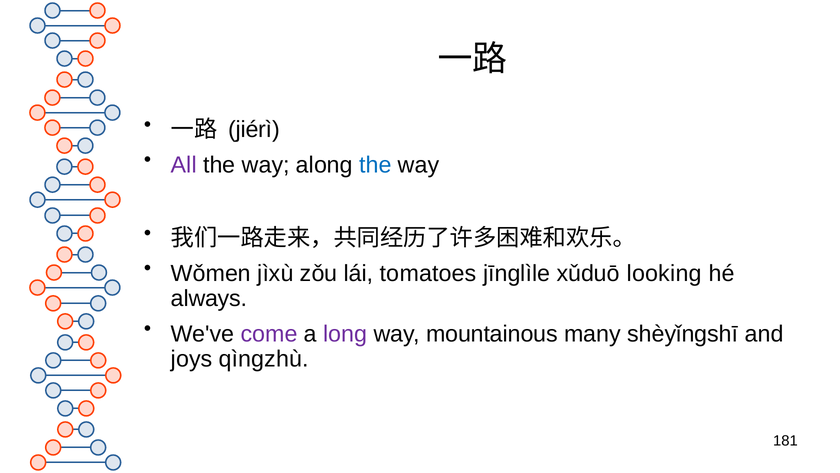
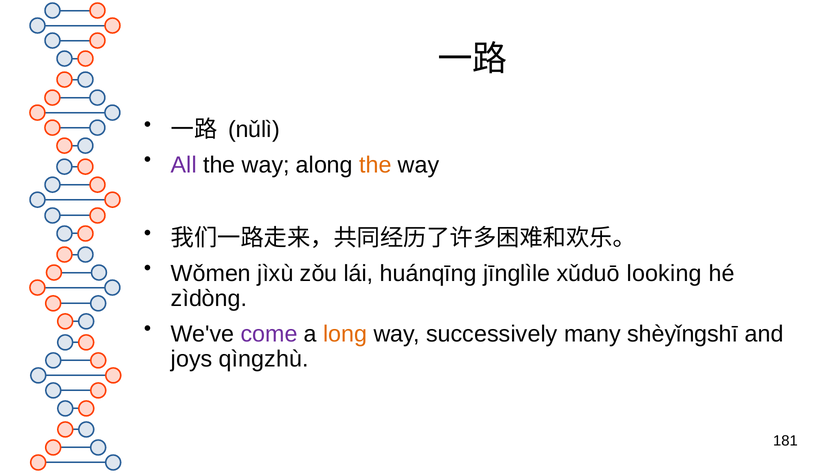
jiérì: jiérì -> nǔlì
the at (375, 165) colour: blue -> orange
tomatoes: tomatoes -> huánqīng
always: always -> zìdòng
long colour: purple -> orange
mountainous: mountainous -> successively
